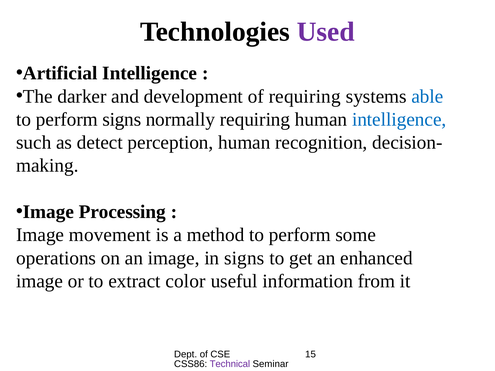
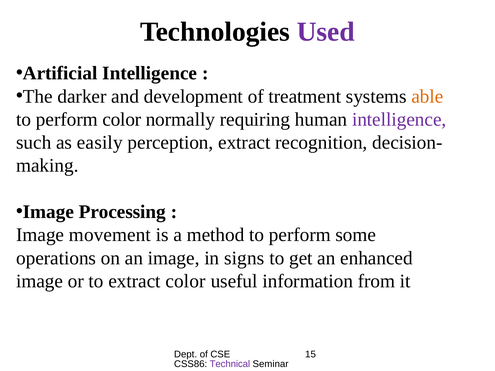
of requiring: requiring -> treatment
able colour: blue -> orange
perform signs: signs -> color
intelligence at (399, 120) colour: blue -> purple
detect: detect -> easily
perception human: human -> extract
